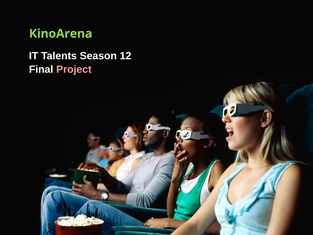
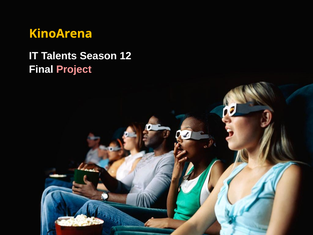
KinoArena colour: light green -> yellow
